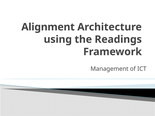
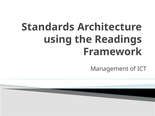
Alignment: Alignment -> Standards
